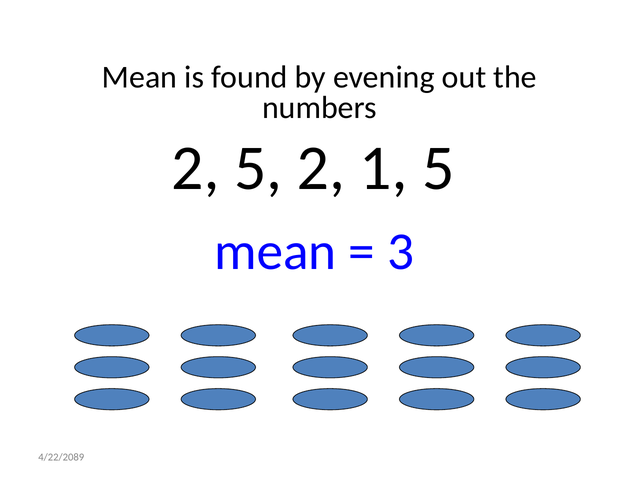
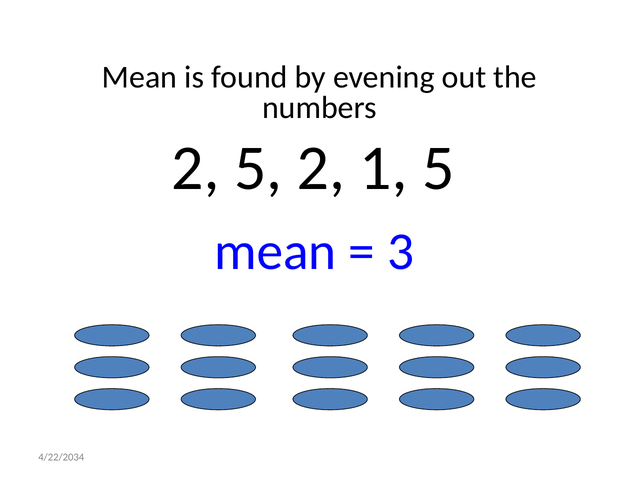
4/22/2089: 4/22/2089 -> 4/22/2034
